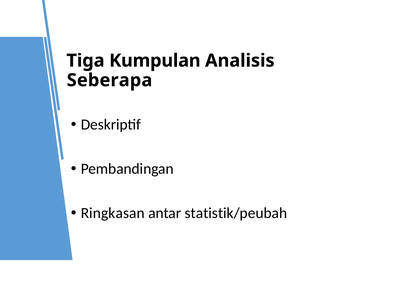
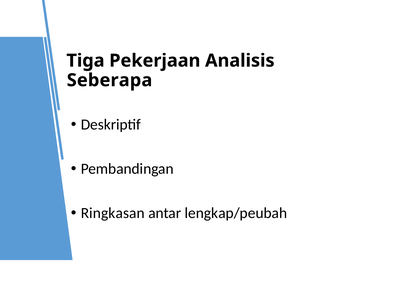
Kumpulan: Kumpulan -> Pekerjaan
statistik/peubah: statistik/peubah -> lengkap/peubah
